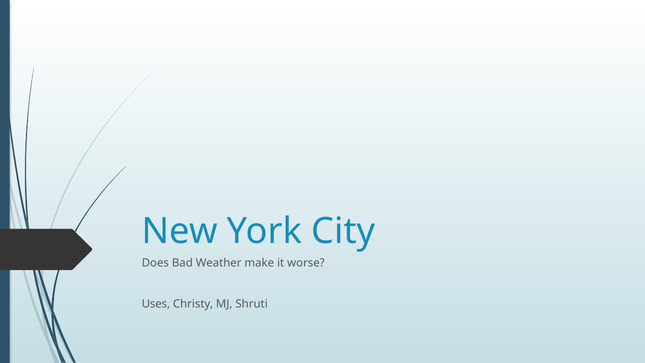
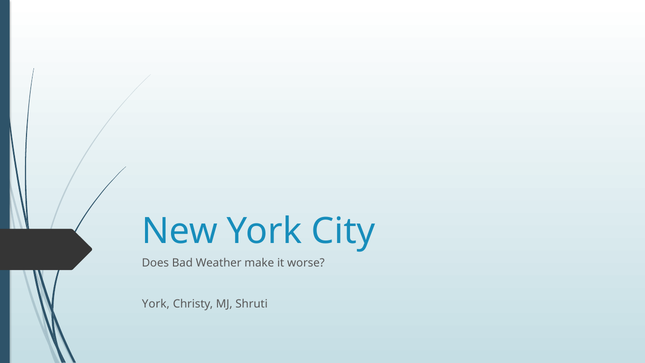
Uses at (156, 304): Uses -> York
